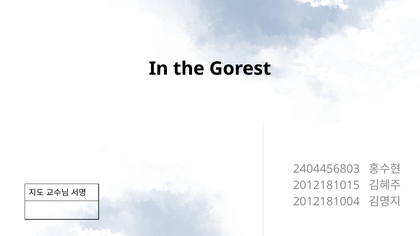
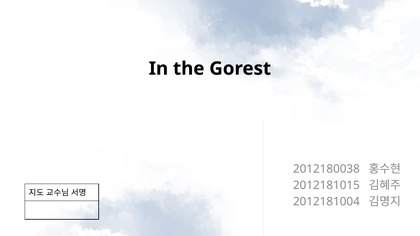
2404456803: 2404456803 -> 2012180038
